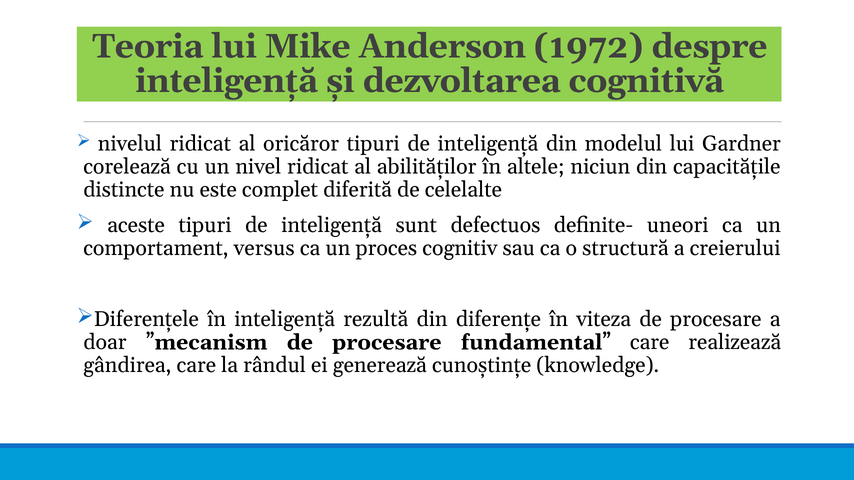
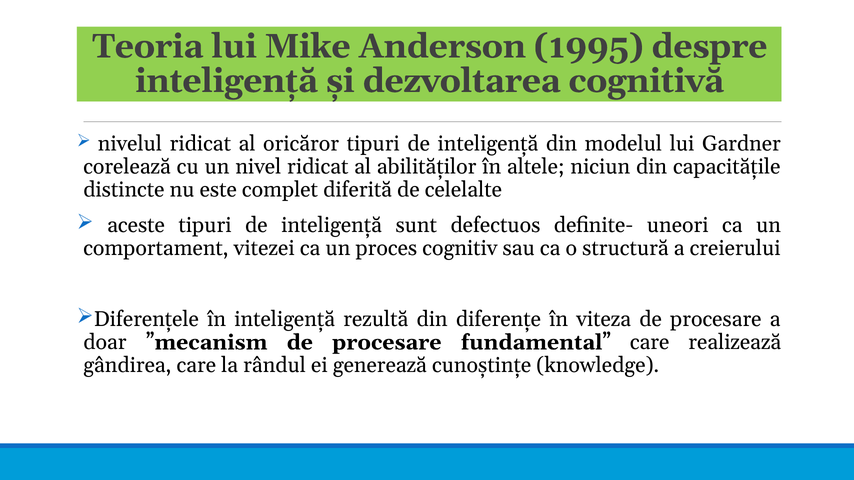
1972: 1972 -> 1995
versus: versus -> vitezei
